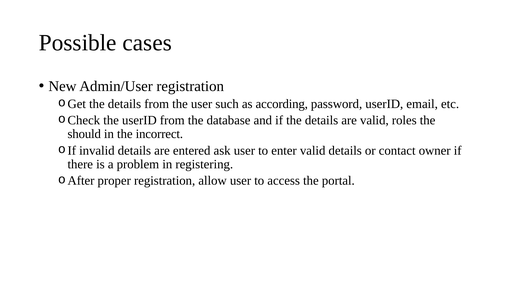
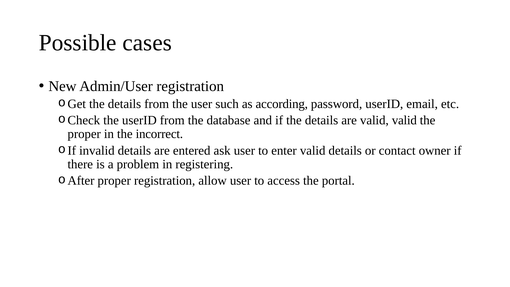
valid roles: roles -> valid
should at (84, 134): should -> proper
